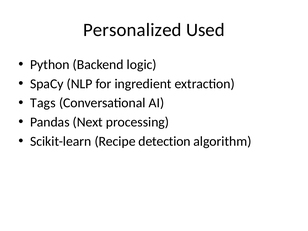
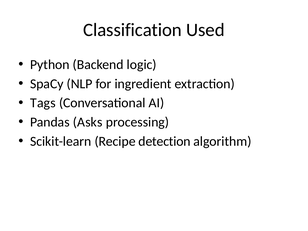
Personalized: Personalized -> Classification
Next: Next -> Asks
